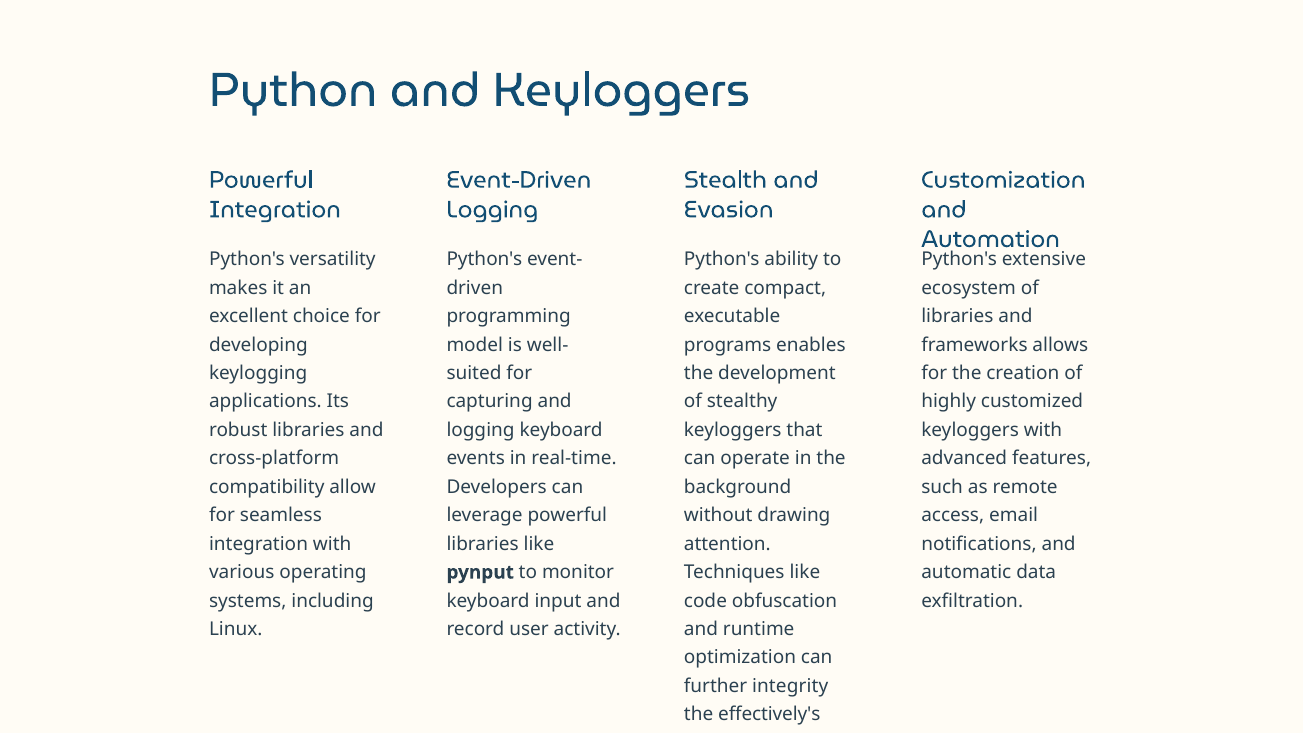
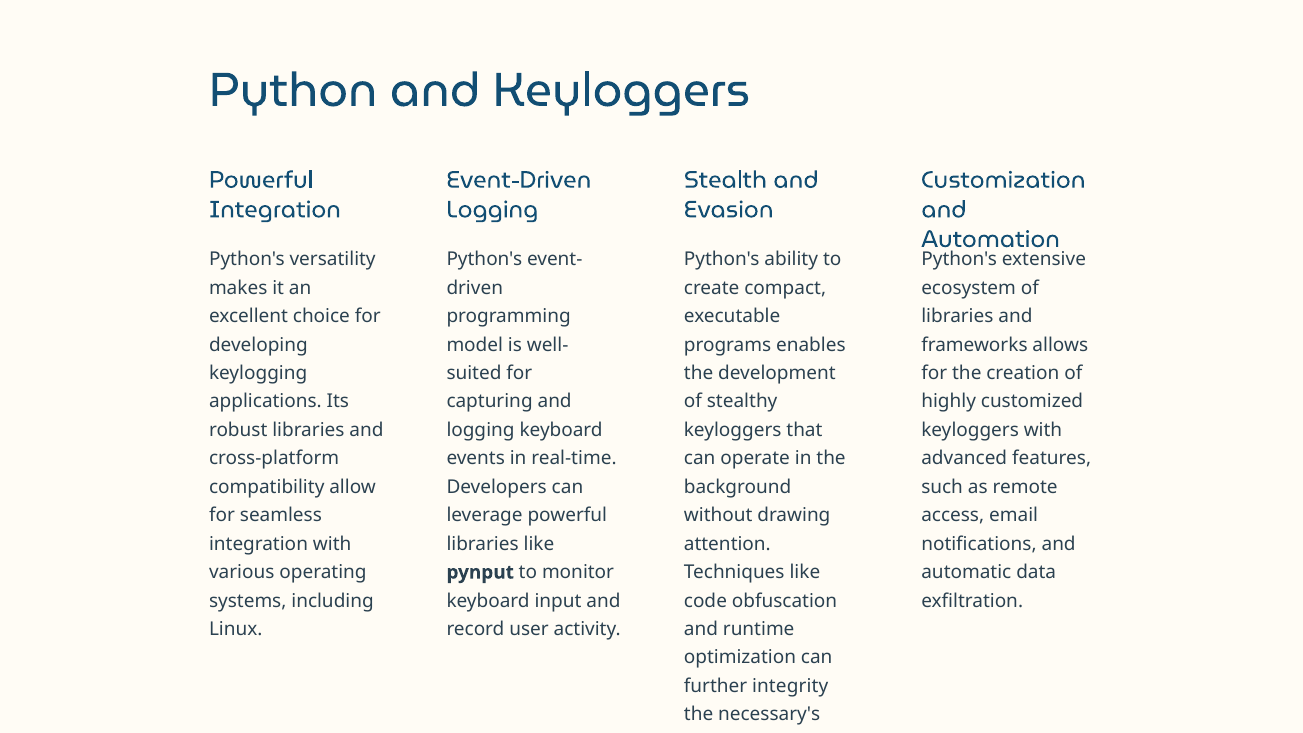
effectively's: effectively's -> necessary's
